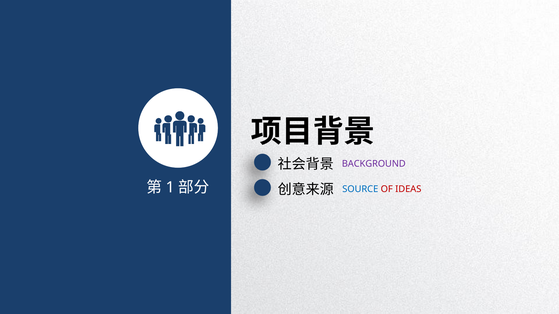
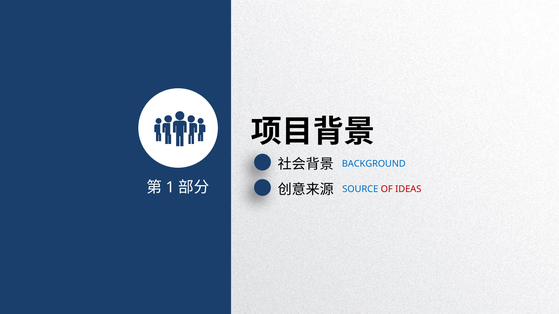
BACKGROUND colour: purple -> blue
